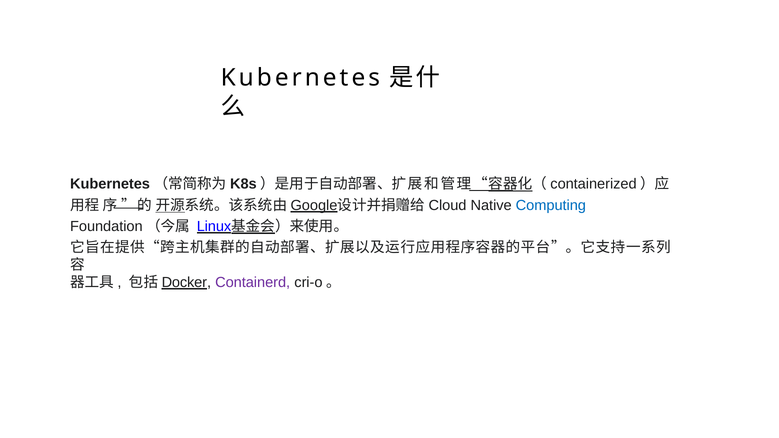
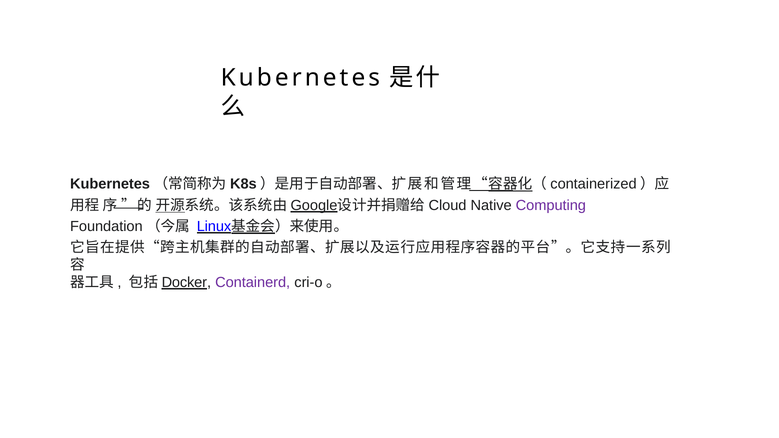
Computing colour: blue -> purple
